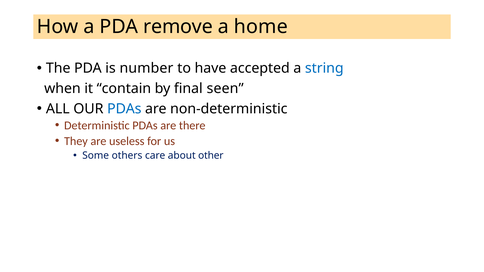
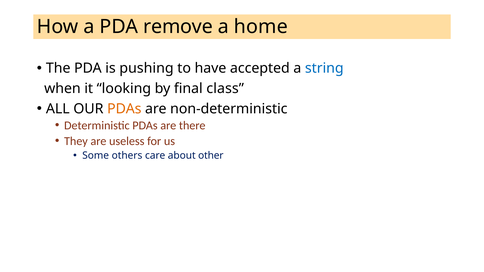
number: number -> pushing
contain: contain -> looking
seen: seen -> class
PDAs at (124, 109) colour: blue -> orange
